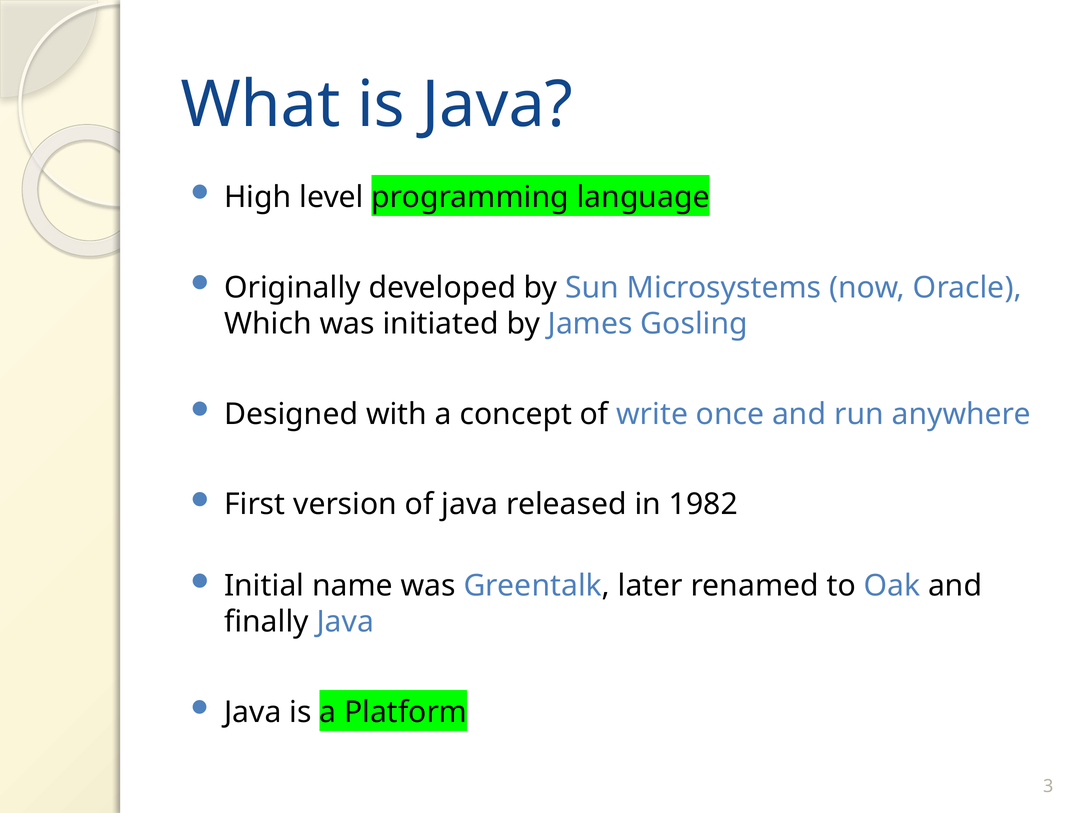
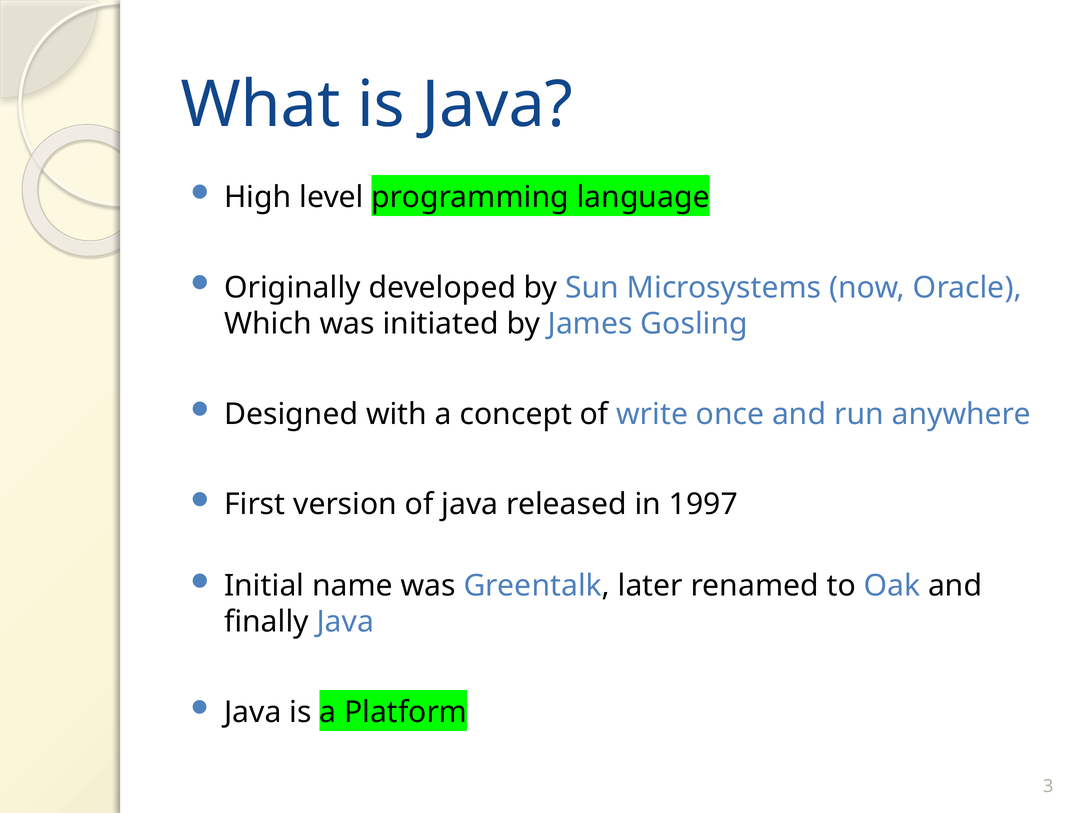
1982: 1982 -> 1997
